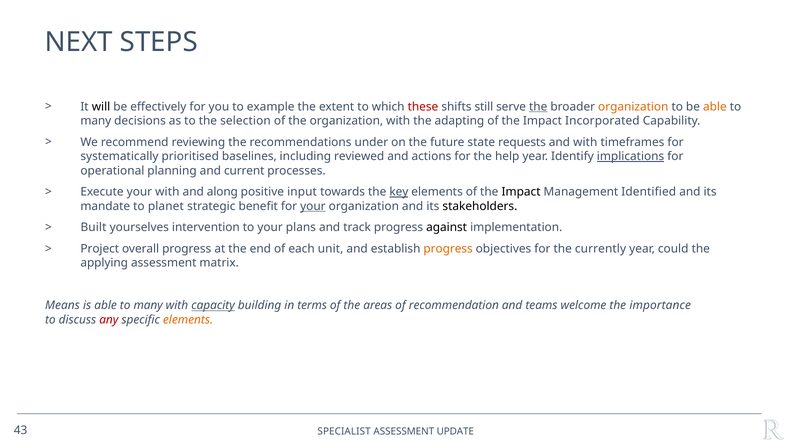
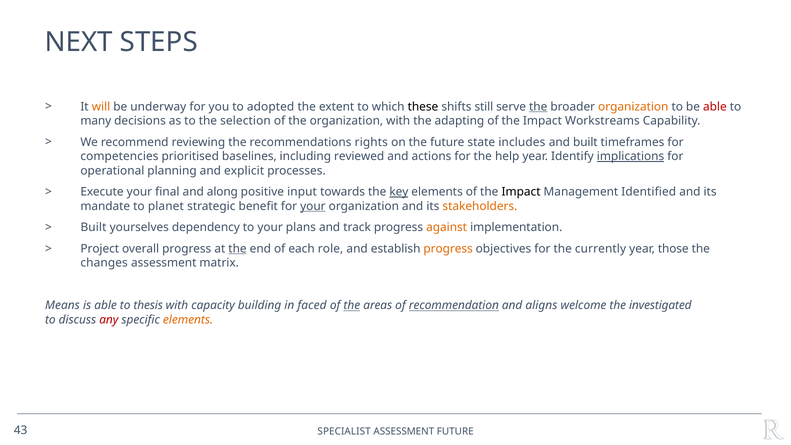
will colour: black -> orange
effectively: effectively -> underway
example: example -> adopted
these colour: red -> black
able at (715, 107) colour: orange -> red
Incorporated: Incorporated -> Workstreams
under: under -> rights
requests: requests -> includes
and with: with -> built
systematically: systematically -> competencies
current: current -> explicit
your with: with -> final
stakeholders colour: black -> orange
intervention: intervention -> dependency
against colour: black -> orange
the at (238, 249) underline: none -> present
unit: unit -> role
could: could -> those
applying: applying -> changes
is able to many: many -> thesis
capacity underline: present -> none
terms: terms -> faced
the at (352, 306) underline: none -> present
recommendation underline: none -> present
teams: teams -> aligns
importance: importance -> investigated
ASSESSMENT UPDATE: UPDATE -> FUTURE
